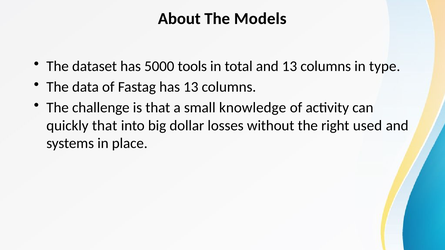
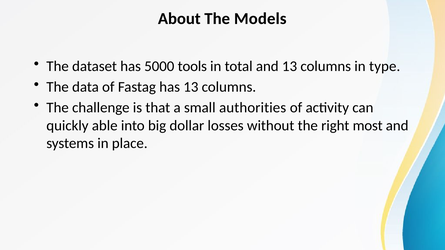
knowledge: knowledge -> authorities
quickly that: that -> able
used: used -> most
